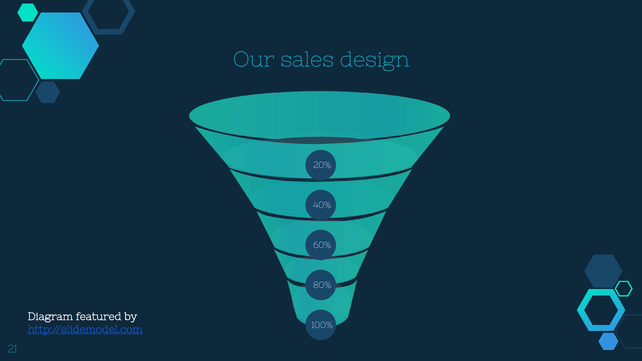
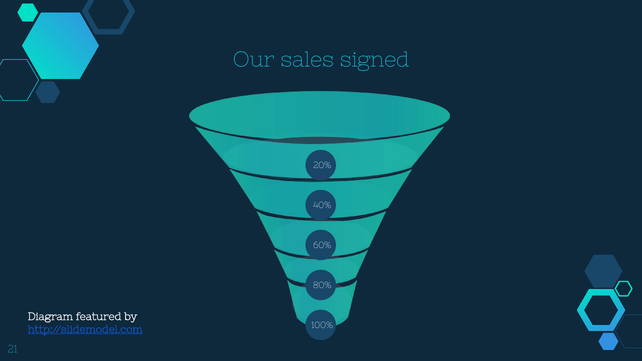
design: design -> signed
